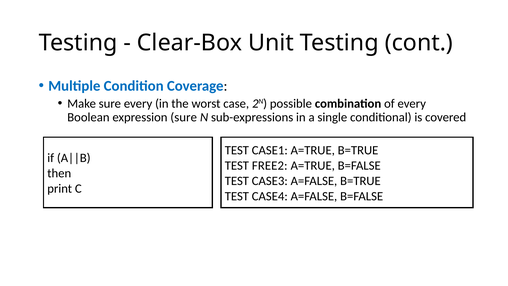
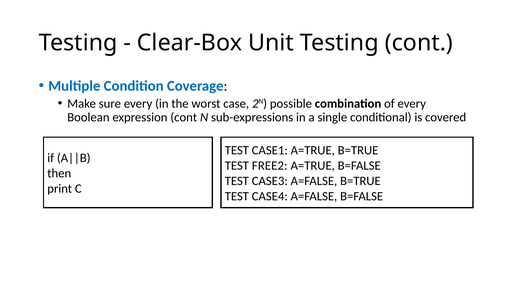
expression sure: sure -> cont
